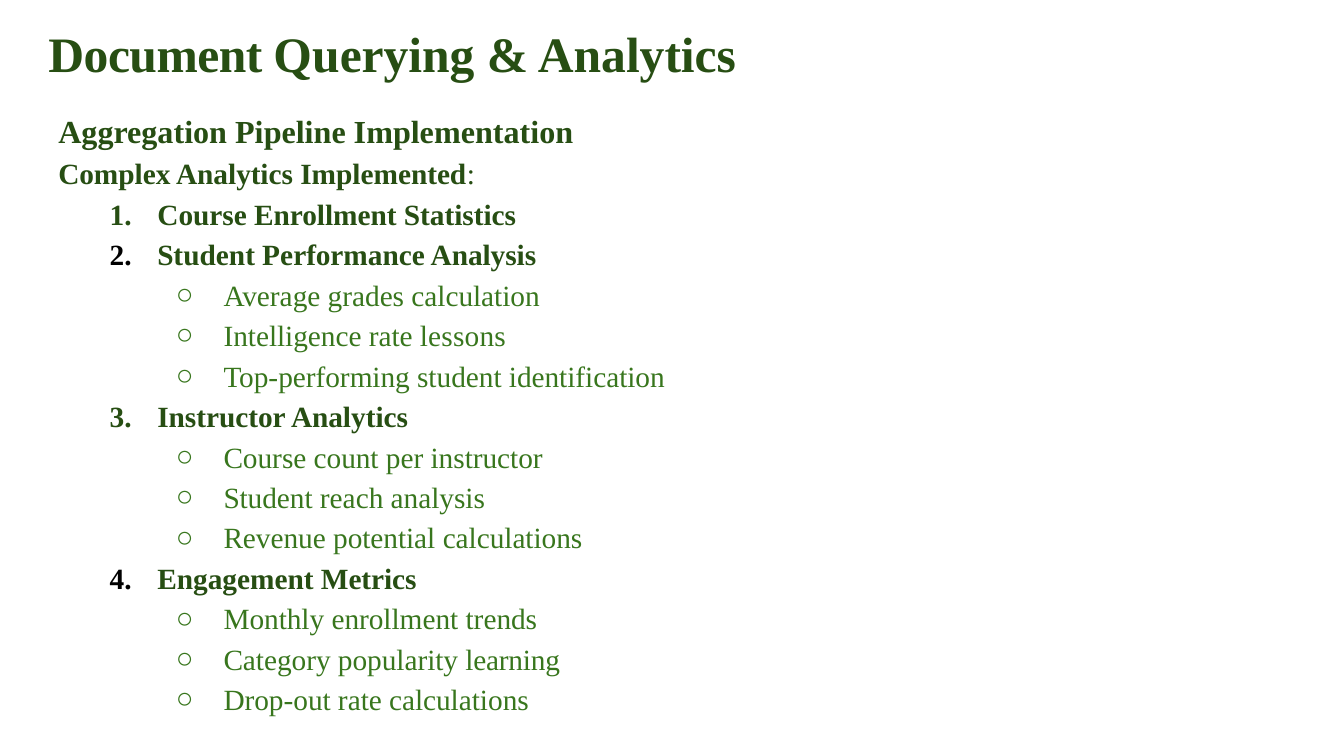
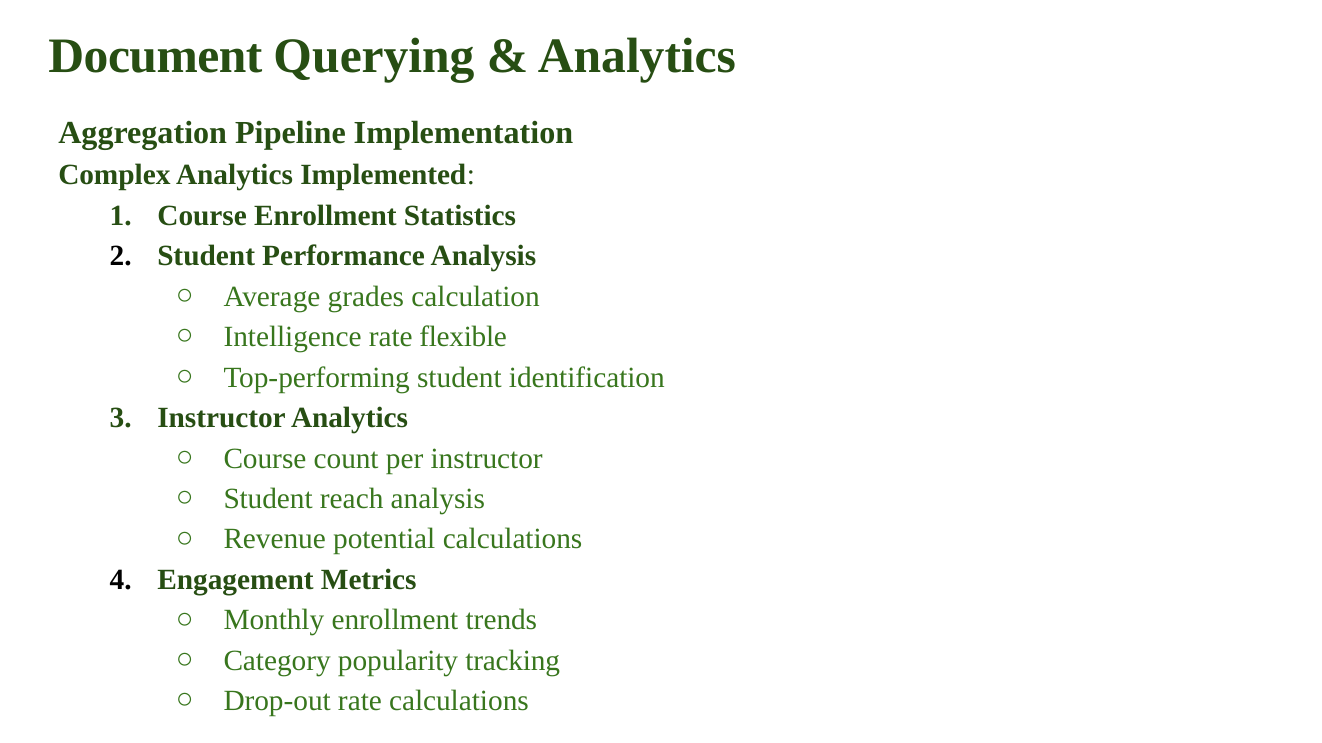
lessons: lessons -> flexible
learning: learning -> tracking
